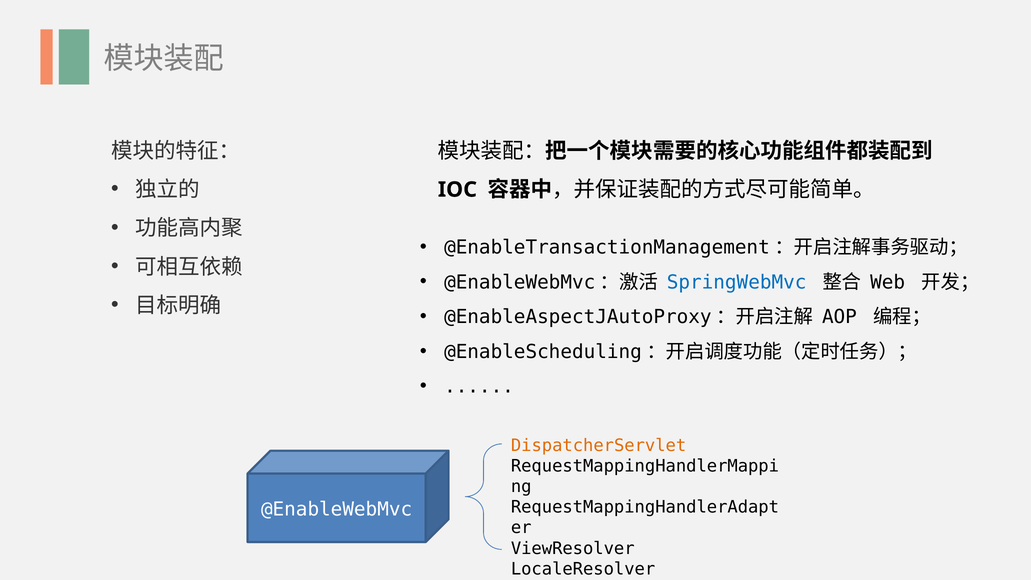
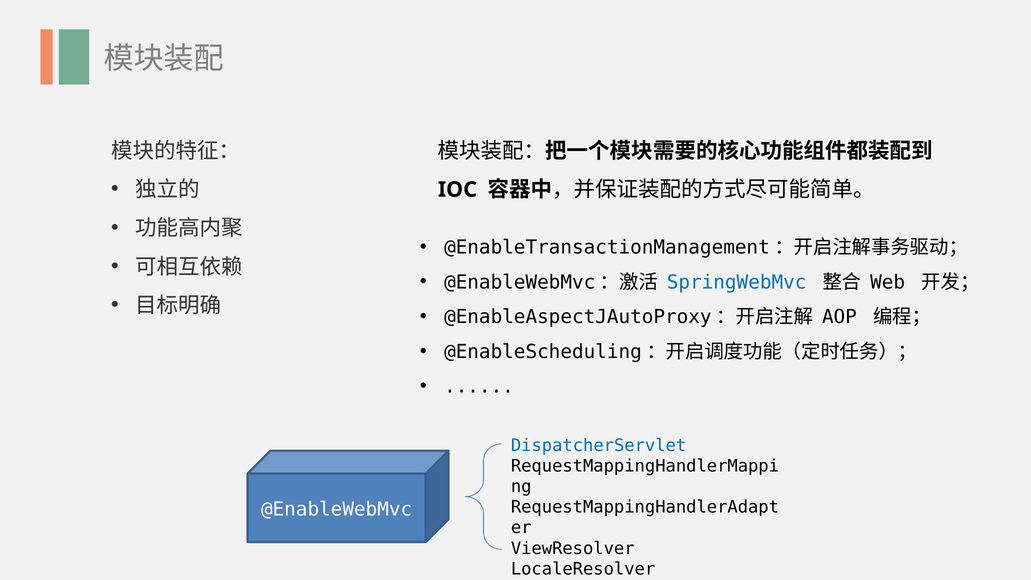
DispatcherServlet colour: orange -> blue
